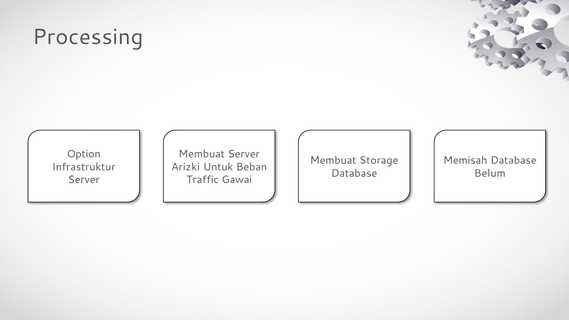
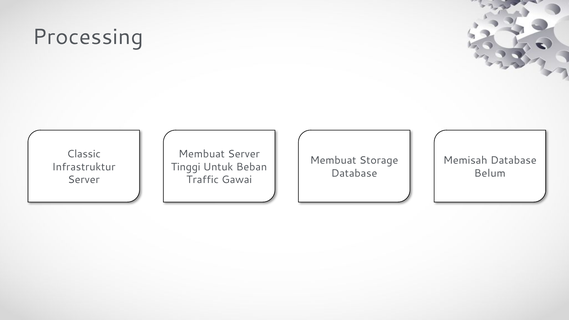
Option: Option -> Classic
Arizki: Arizki -> Tinggi
